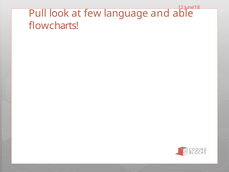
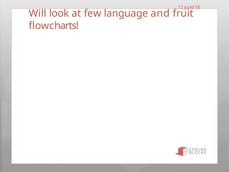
Pull: Pull -> Will
able: able -> fruit
